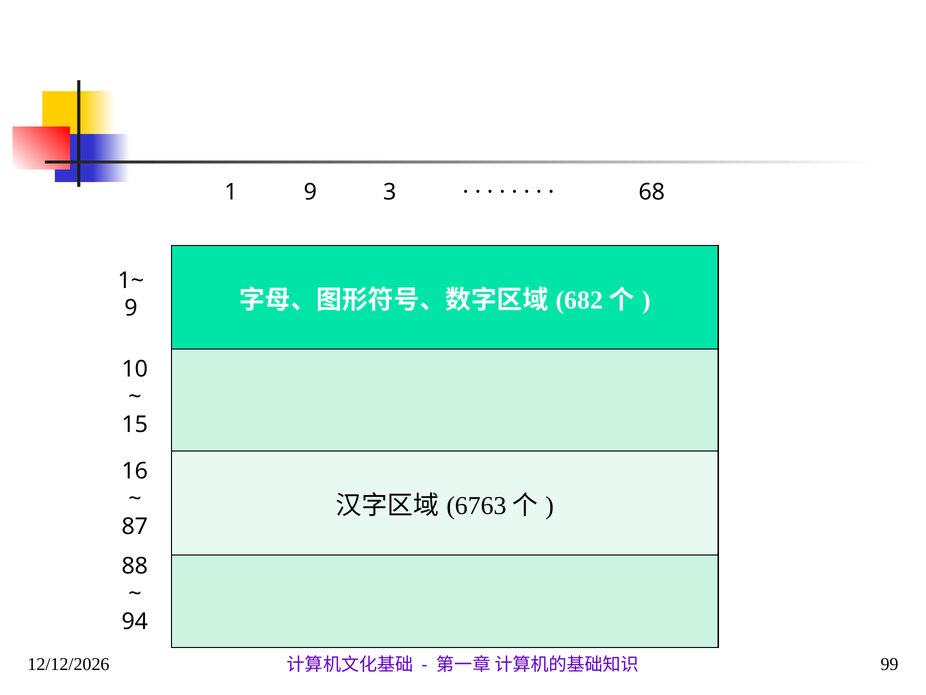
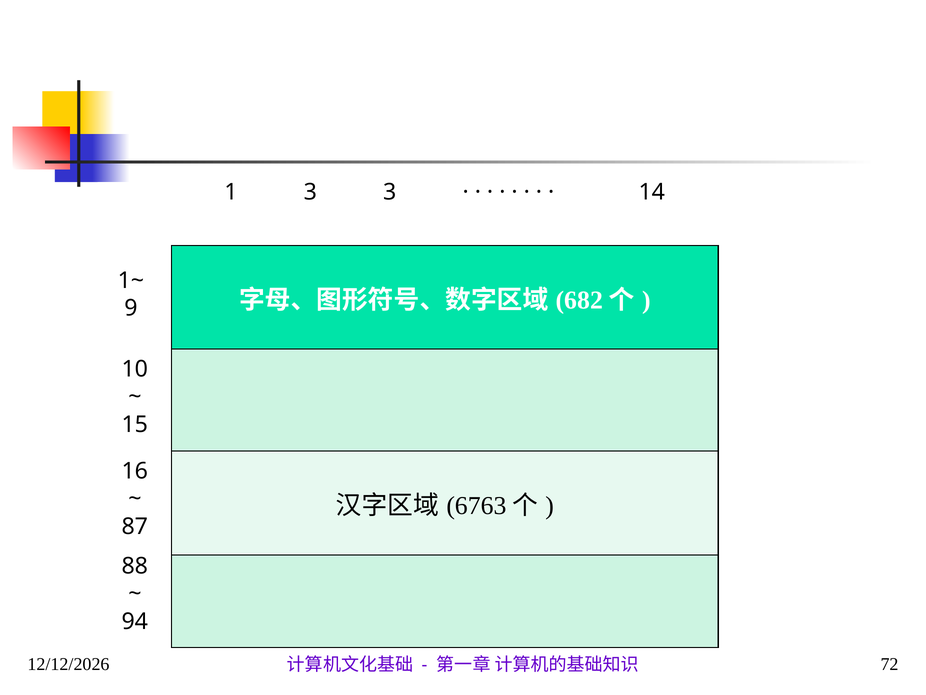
1 9: 9 -> 3
68: 68 -> 14
99: 99 -> 72
